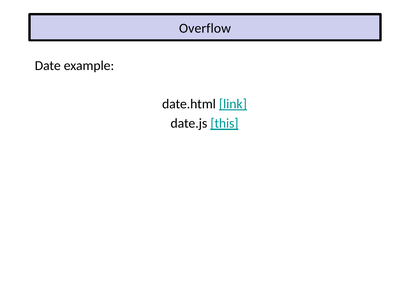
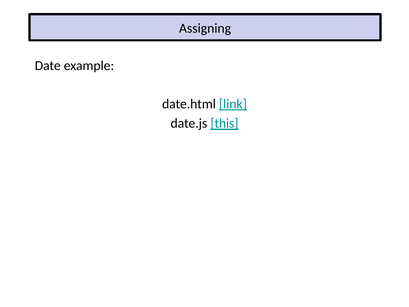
Overflow: Overflow -> Assigning
